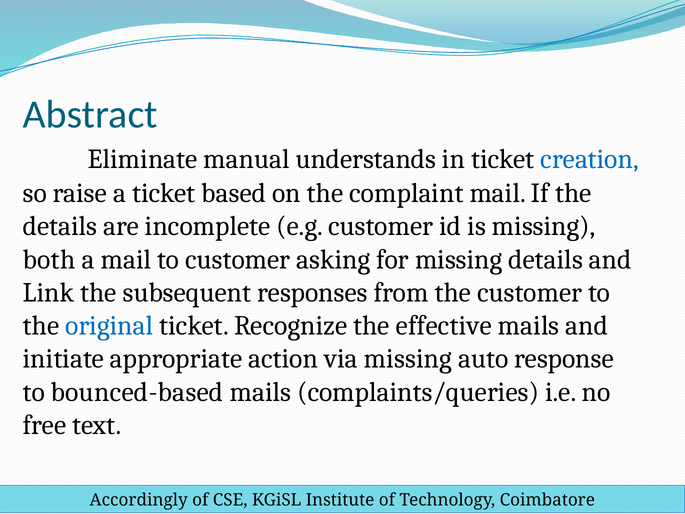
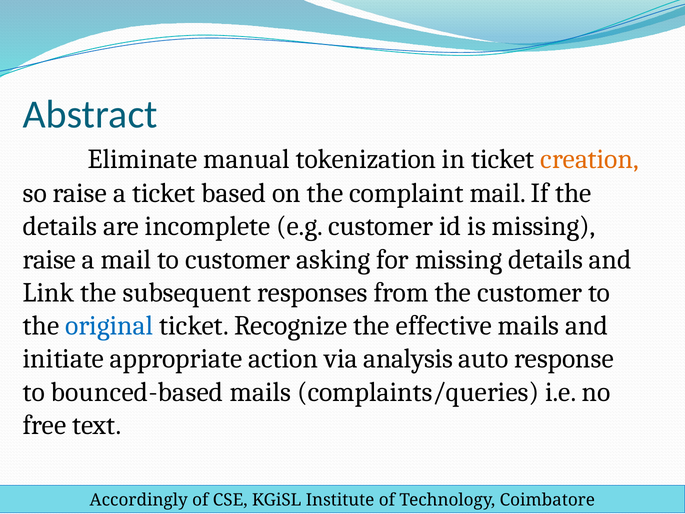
understands: understands -> tokenization
creation colour: blue -> orange
both at (49, 259): both -> raise
via missing: missing -> analysis
